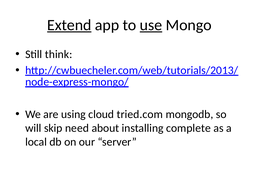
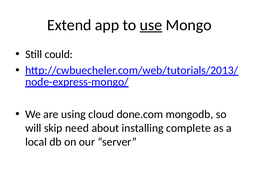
Extend underline: present -> none
think: think -> could
tried.com: tried.com -> done.com
